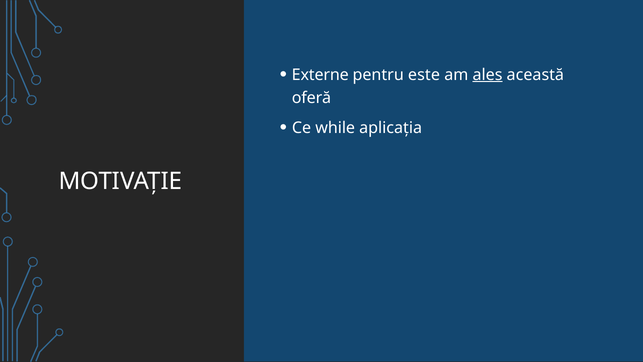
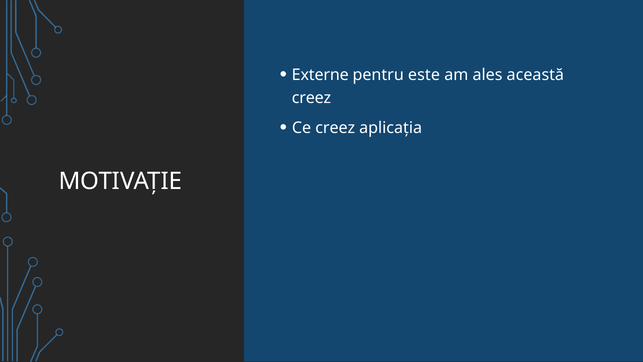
ales underline: present -> none
oferă at (311, 98): oferă -> creez
Ce while: while -> creez
